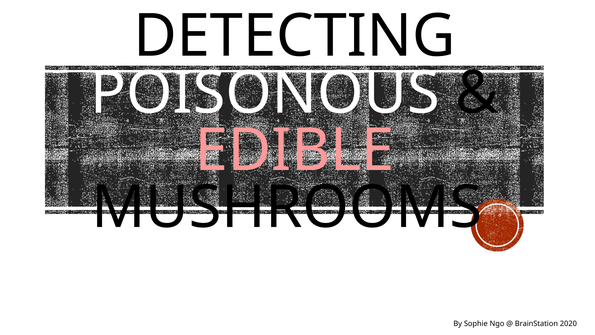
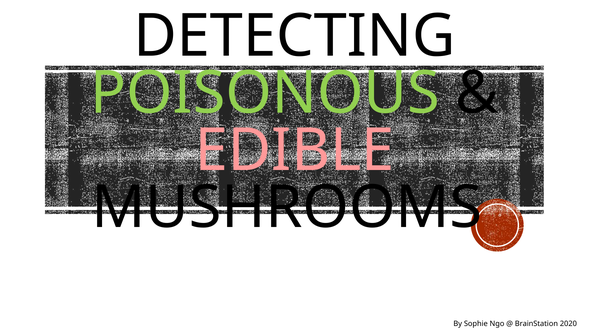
POISONOUS colour: white -> light green
